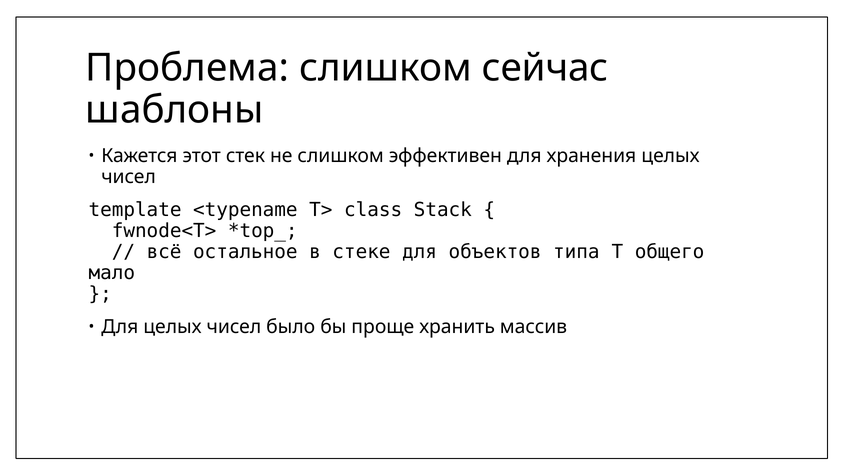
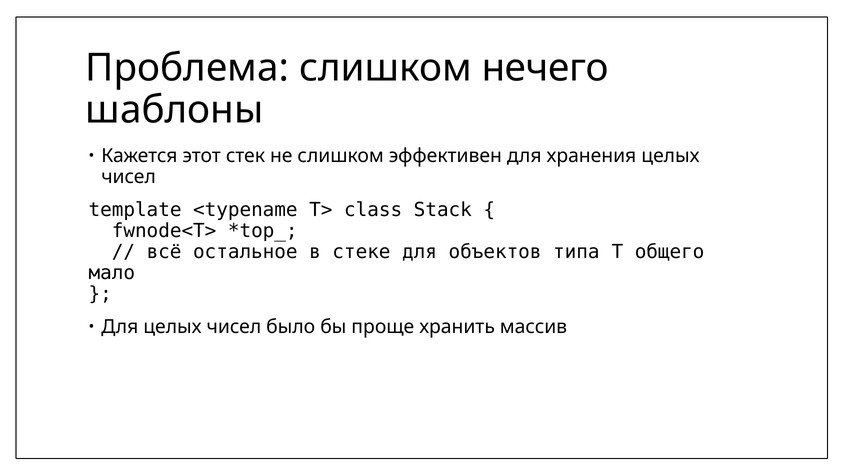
сейчас: сейчас -> нечего
